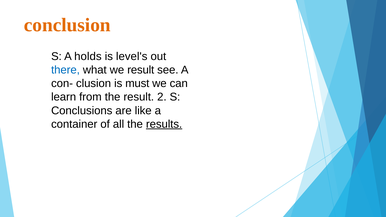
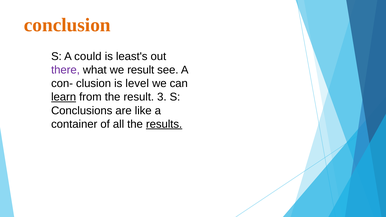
holds: holds -> could
level's: level's -> least's
there colour: blue -> purple
must: must -> level
learn underline: none -> present
2: 2 -> 3
